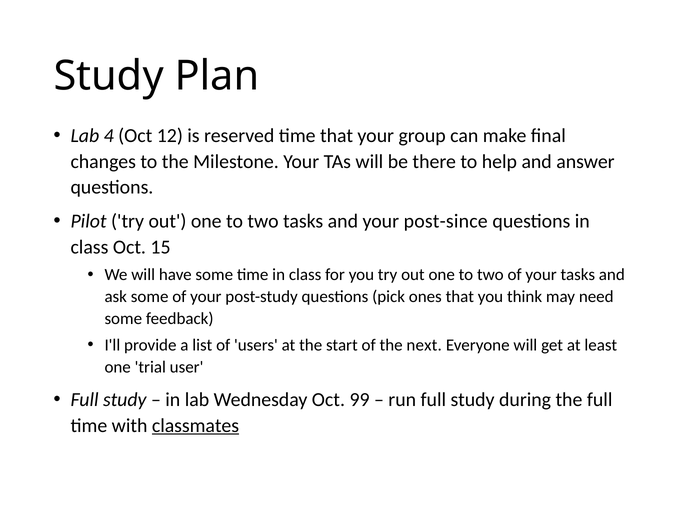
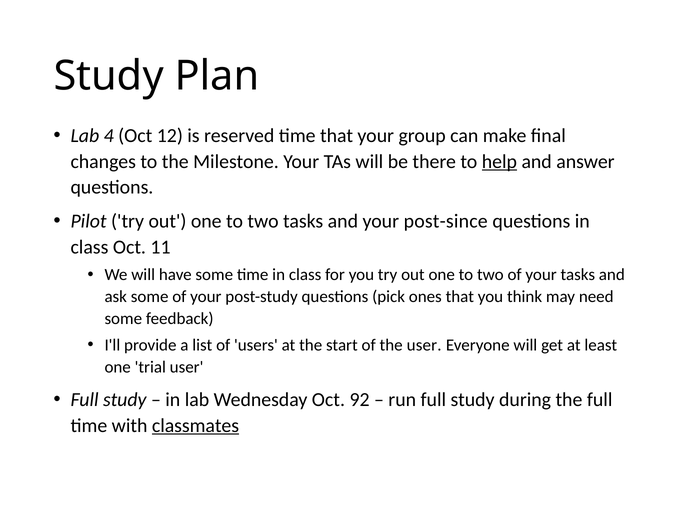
help underline: none -> present
15: 15 -> 11
the next: next -> user
99: 99 -> 92
